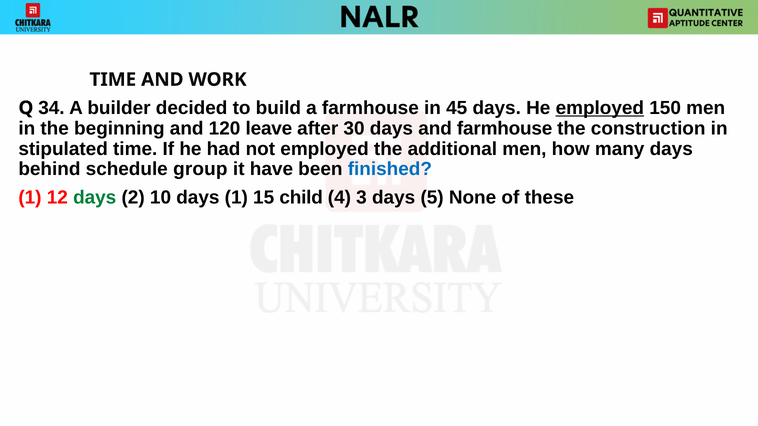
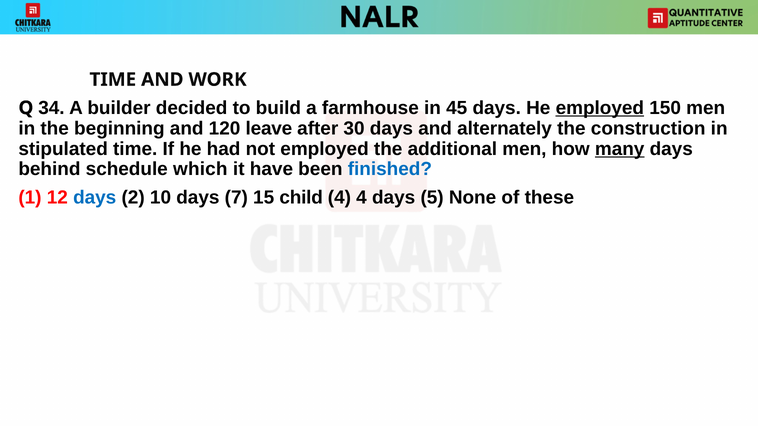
and farmhouse: farmhouse -> alternately
many underline: none -> present
group: group -> which
days at (95, 198) colour: green -> blue
days 1: 1 -> 7
4 3: 3 -> 4
